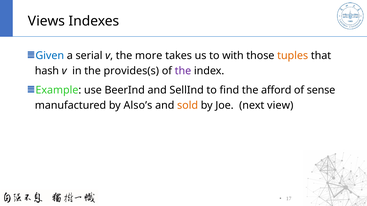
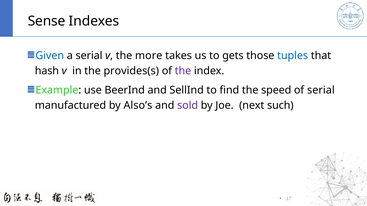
Views: Views -> Sense
with: with -> gets
tuples colour: orange -> blue
afford: afford -> speed
of sense: sense -> serial
sold colour: orange -> purple
view: view -> such
